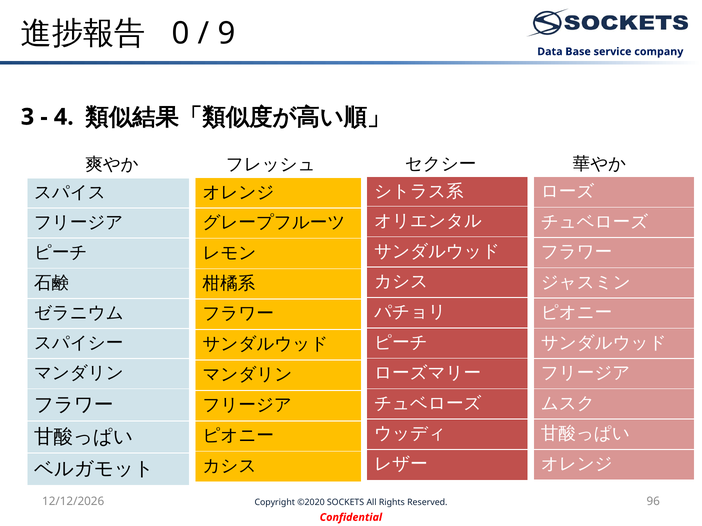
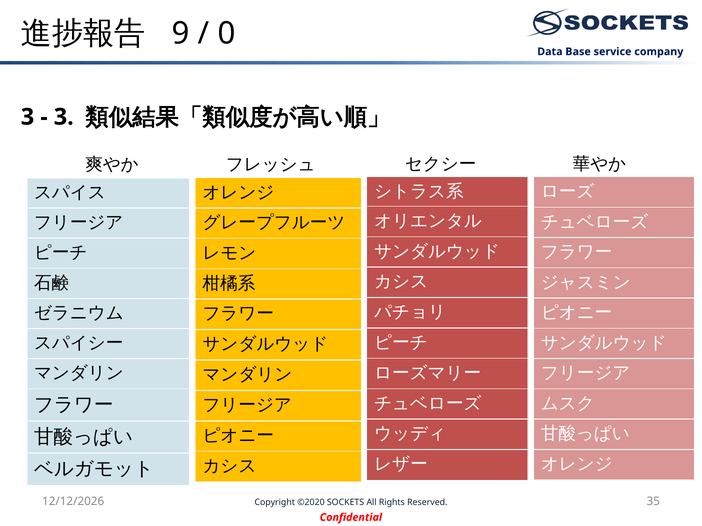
0: 0 -> 9
9: 9 -> 0
4 at (64, 117): 4 -> 3
96: 96 -> 35
